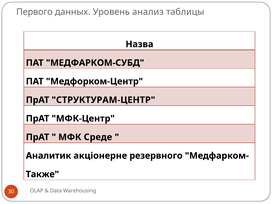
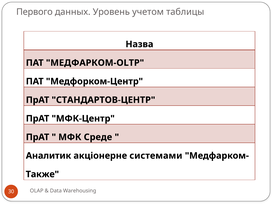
анализ: анализ -> учетом
МЕДФАРКОМ-СУБД: МЕДФАРКОМ-СУБД -> МЕДФАРКОМ-OLTP
СТРУКТУРАМ-ЦЕНТР: СТРУКТУРАМ-ЦЕНТР -> СТАНДАРТОВ-ЦЕНТР
резервного: резервного -> системами
